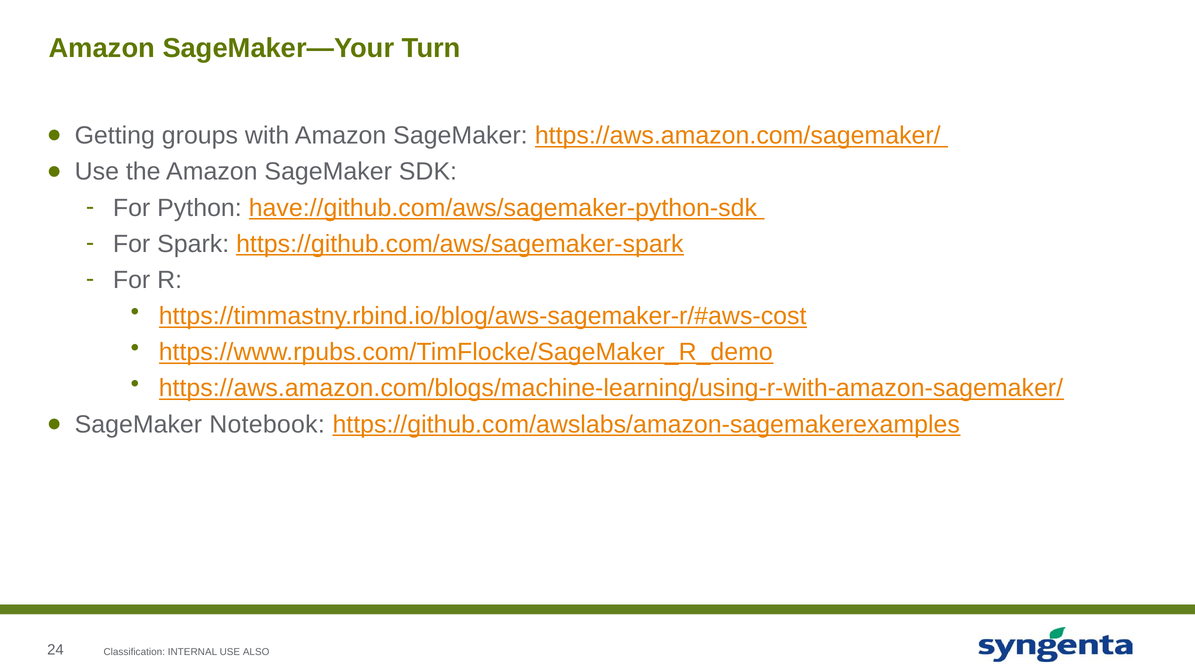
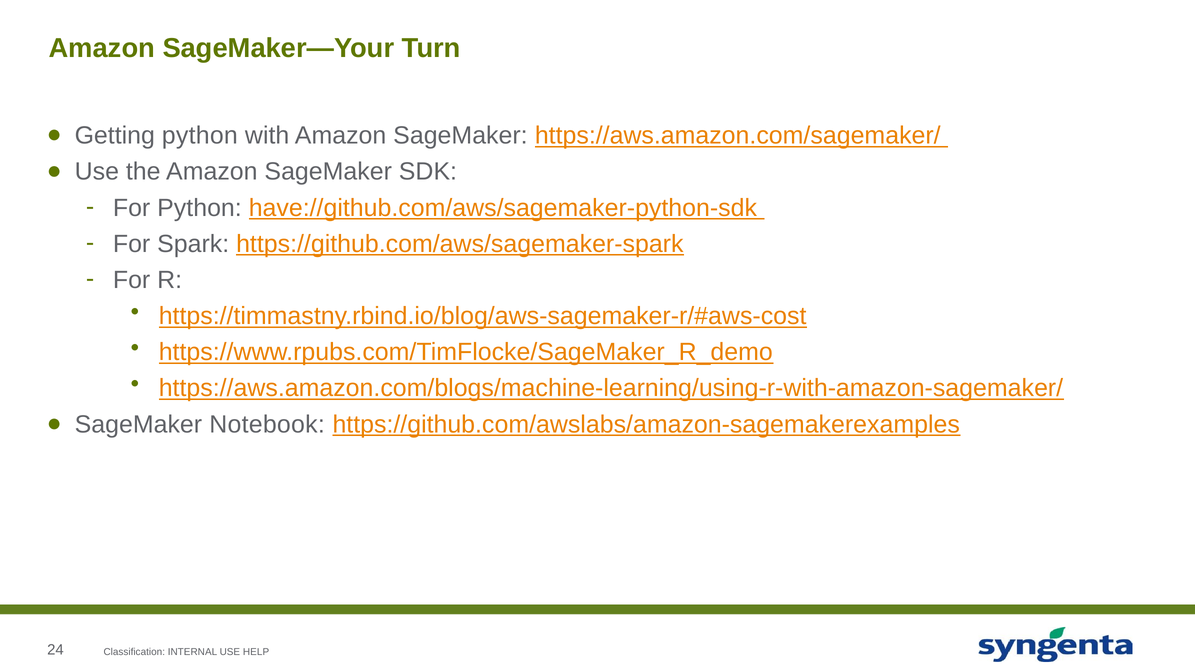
Getting groups: groups -> python
ALSO: ALSO -> HELP
